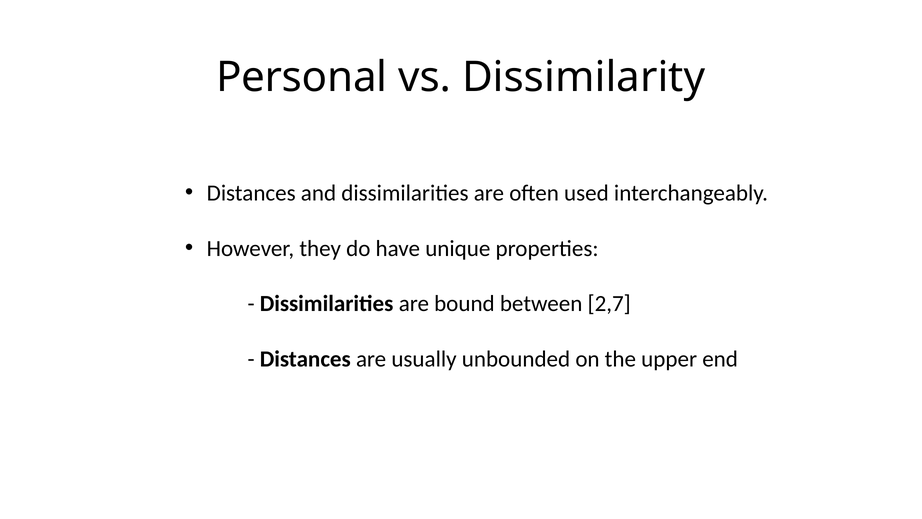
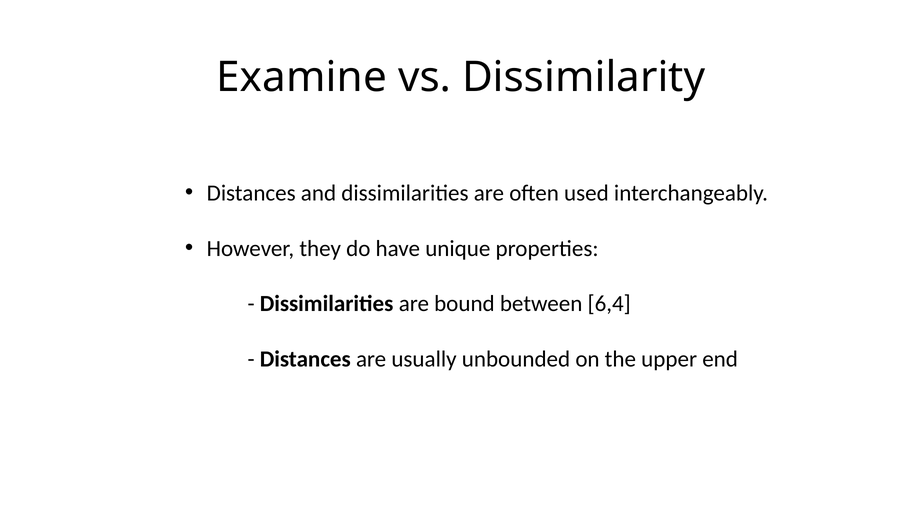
Personal: Personal -> Examine
2,7: 2,7 -> 6,4
